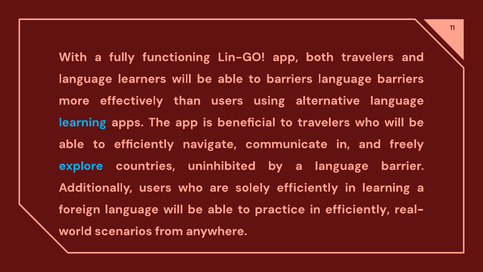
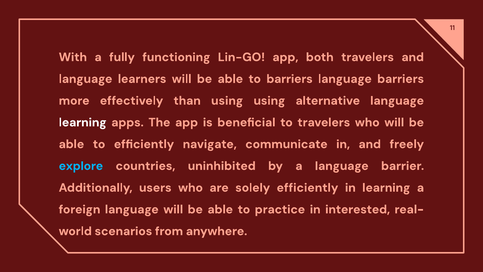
than users: users -> using
learning at (83, 122) colour: light blue -> white
in efficiently: efficiently -> interested
